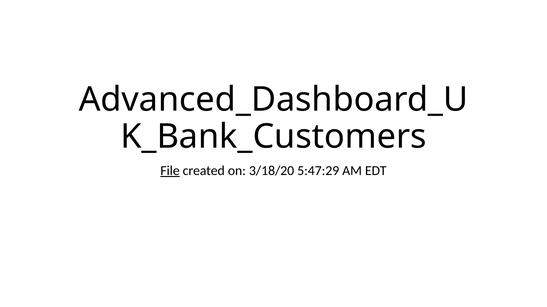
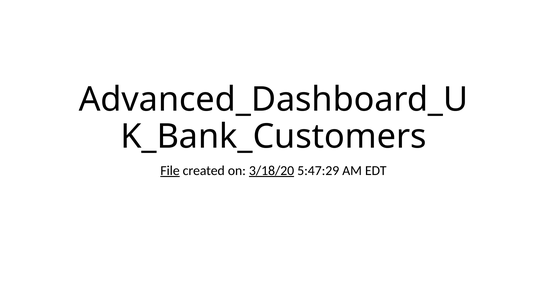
3/18/20 underline: none -> present
